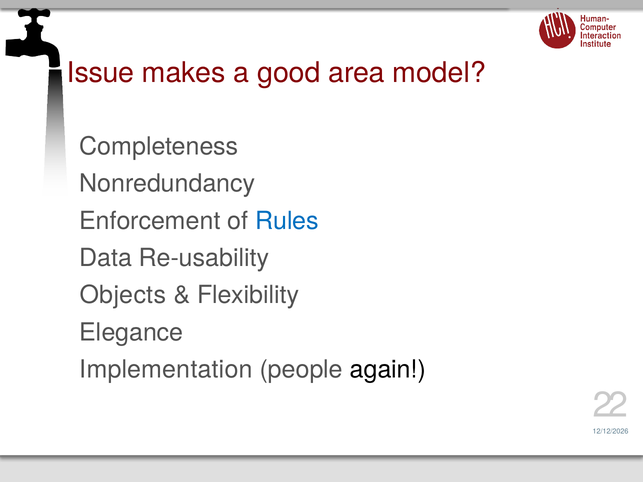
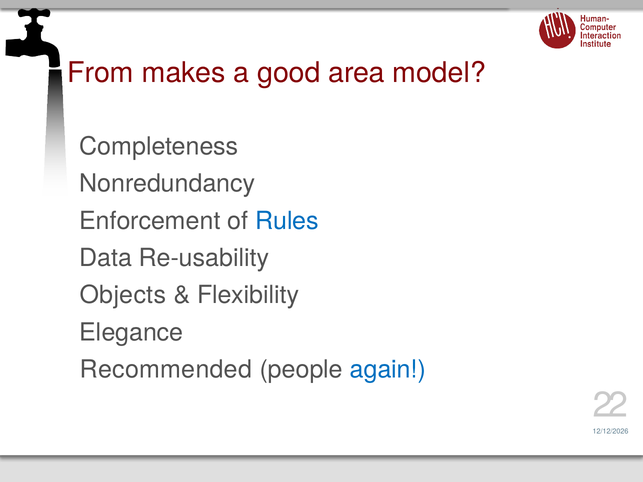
Issue: Issue -> From
Implementation: Implementation -> Recommended
again colour: black -> blue
